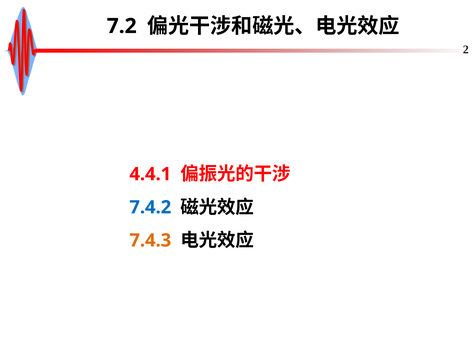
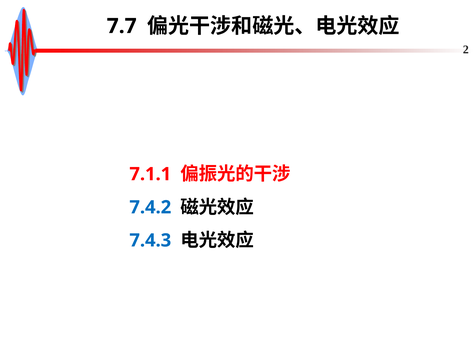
7.2: 7.2 -> 7.7
4.4.1: 4.4.1 -> 7.1.1
7.4.3 colour: orange -> blue
